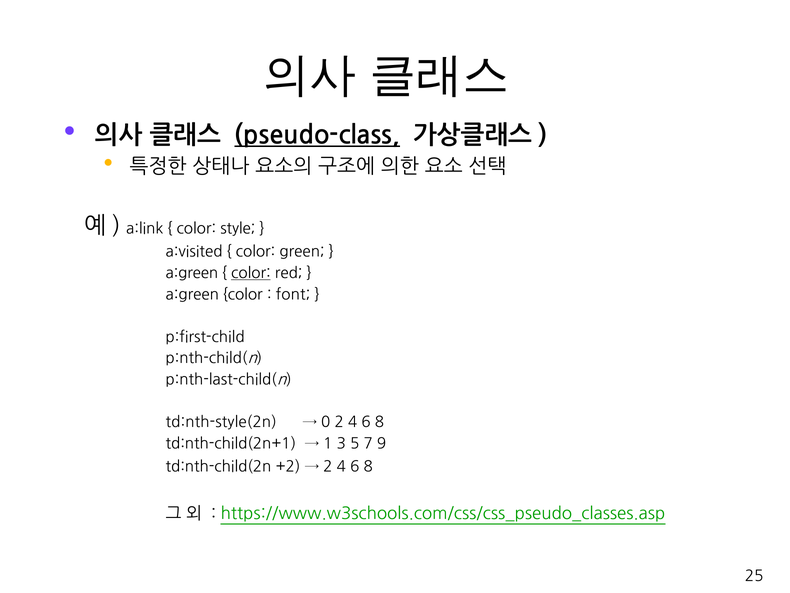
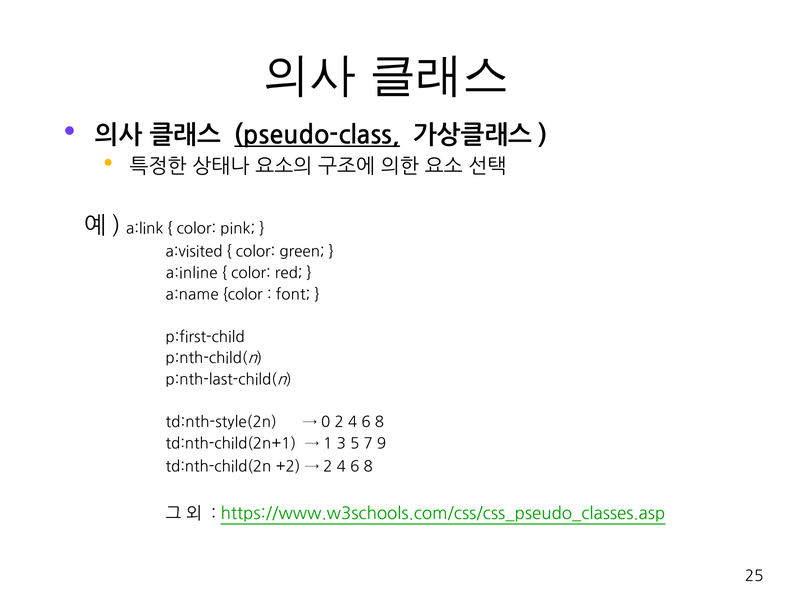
style: style -> pink
a:green at (192, 273): a:green -> a:inline
color at (251, 273) underline: present -> none
a:green at (192, 294): a:green -> a:name
